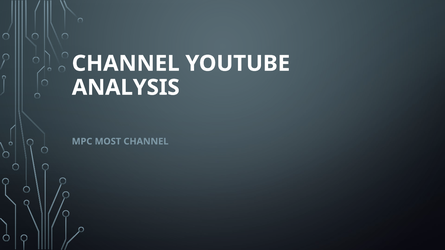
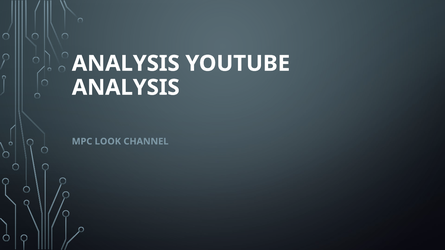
CHANNEL at (126, 64): CHANNEL -> ANALYSIS
MOST: MOST -> LOOK
